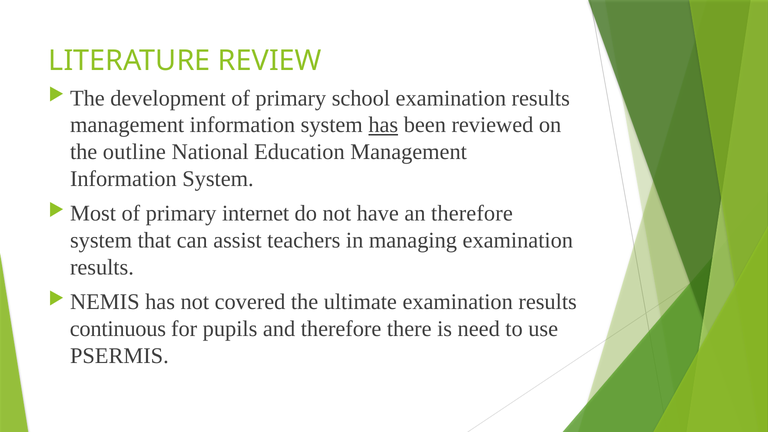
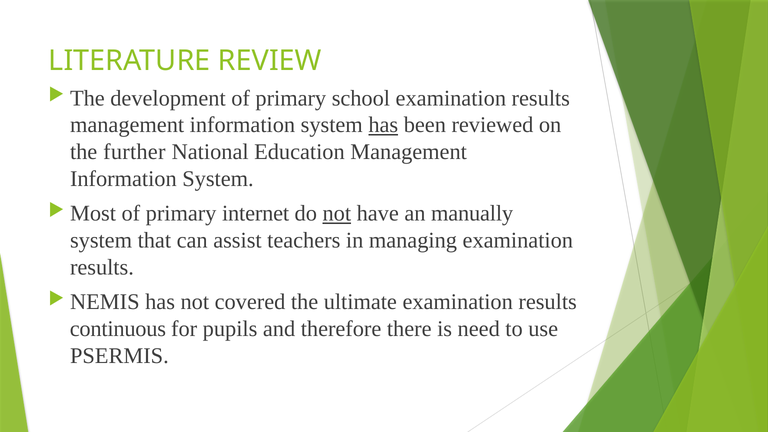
outline: outline -> further
not at (337, 213) underline: none -> present
an therefore: therefore -> manually
